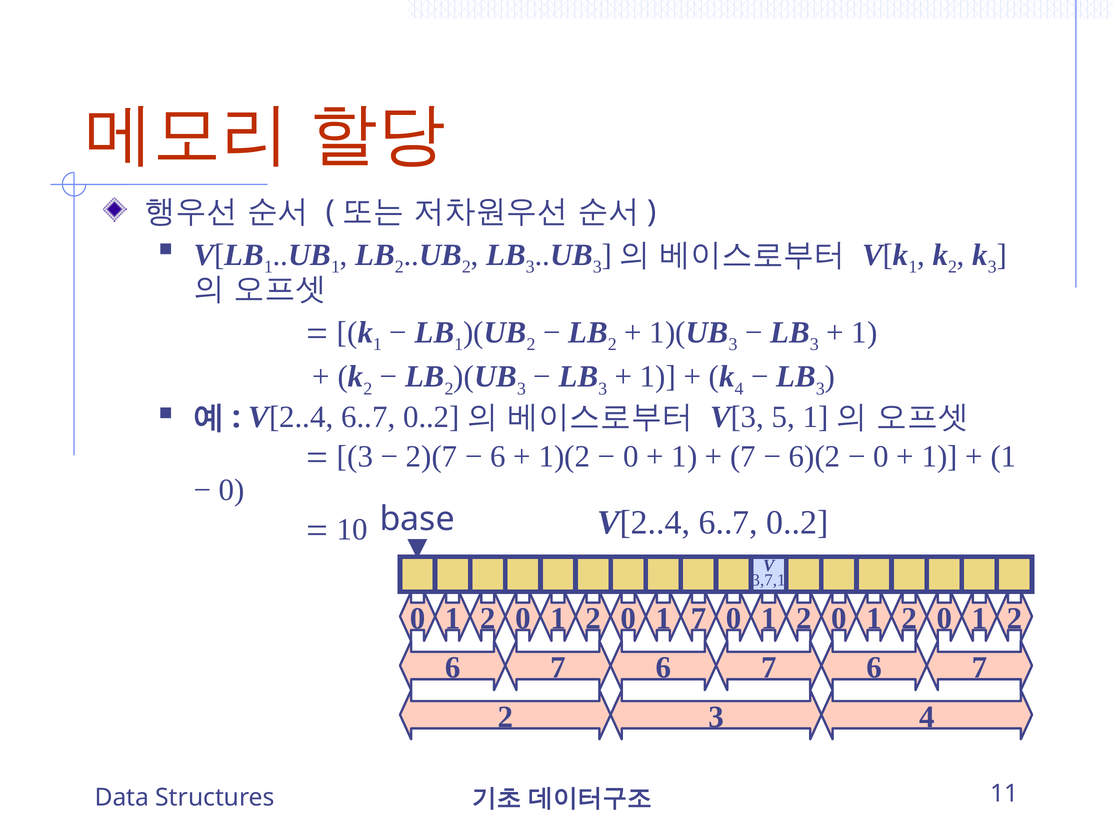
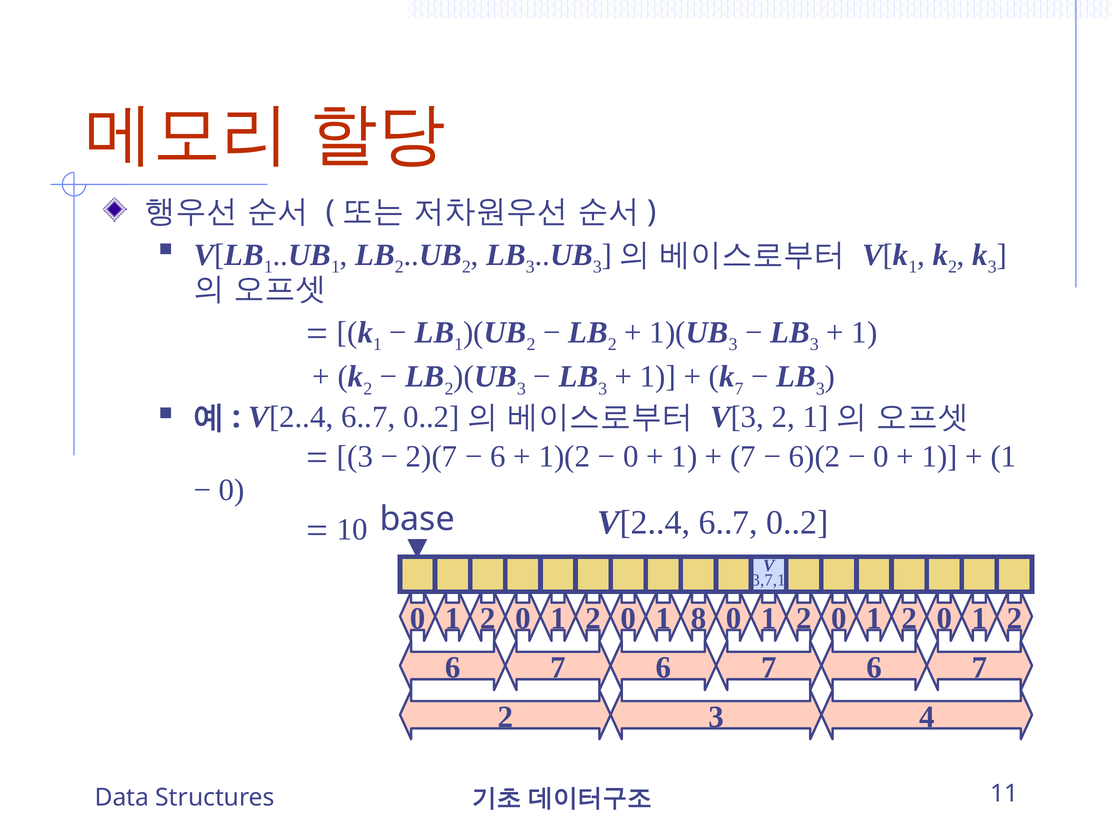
4 at (739, 389): 4 -> 7
V[3 5: 5 -> 2
1 7: 7 -> 8
